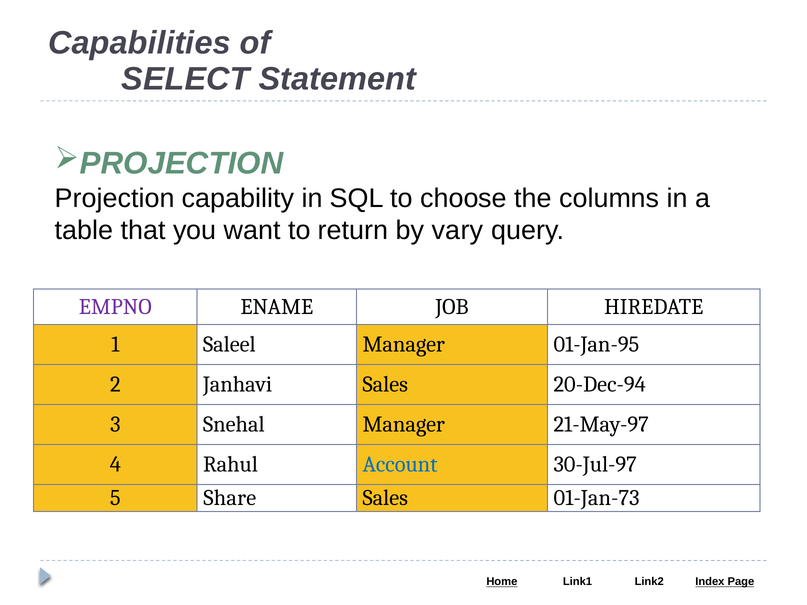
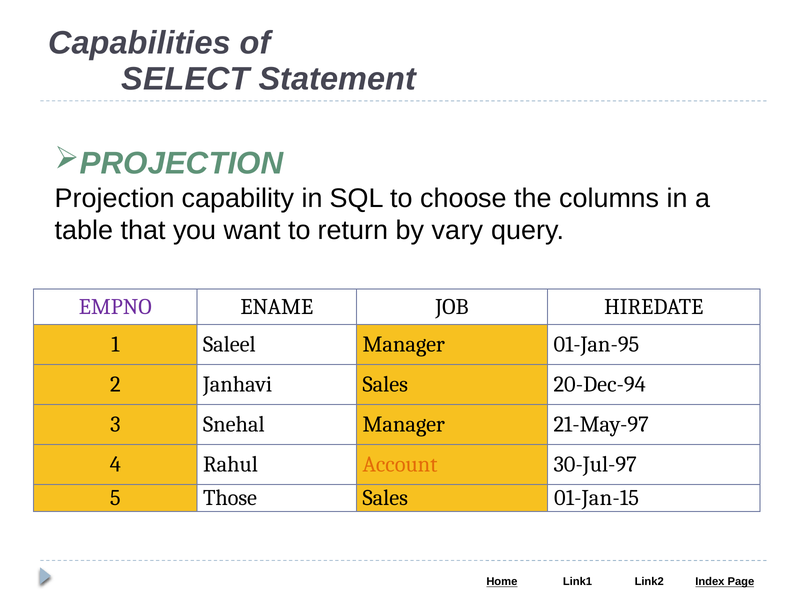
Account colour: blue -> orange
Share: Share -> Those
01-Jan-73: 01-Jan-73 -> 01-Jan-15
